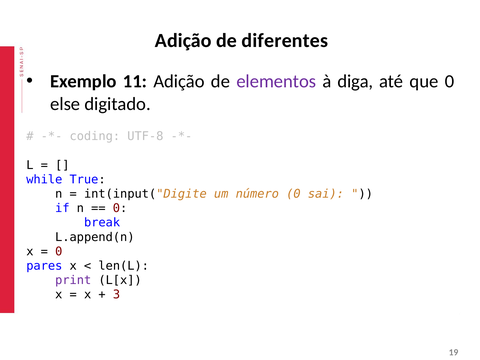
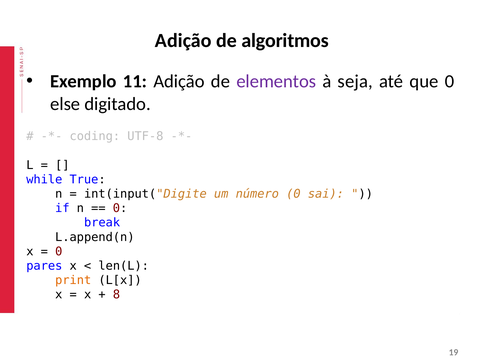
diferentes: diferentes -> algoritmos
diga: diga -> seja
print colour: purple -> orange
3: 3 -> 8
